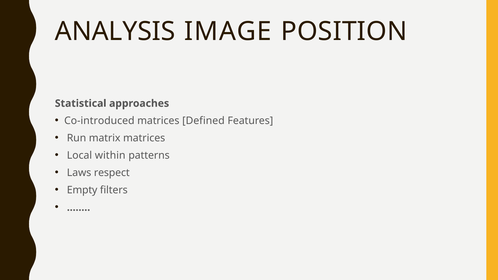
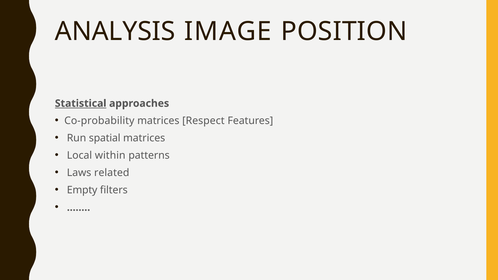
Statistical underline: none -> present
Co-introduced: Co-introduced -> Co-probability
Defined: Defined -> Respect
matrix: matrix -> spatial
respect: respect -> related
